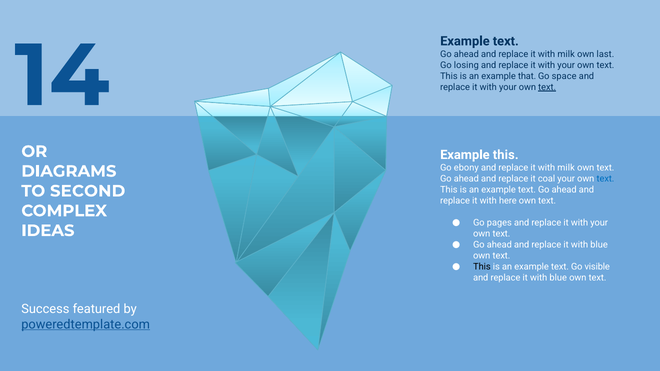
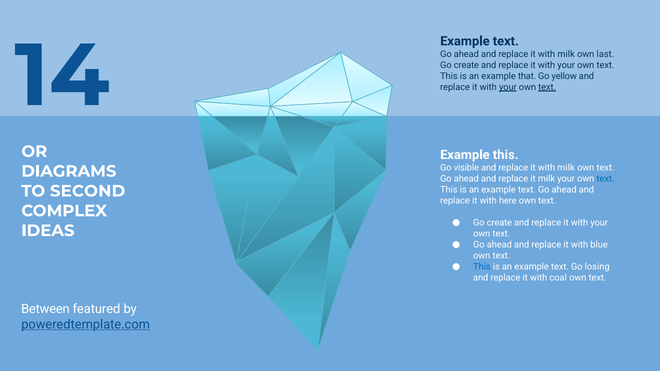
losing at (466, 65): losing -> create
space: space -> yellow
your at (508, 87) underline: none -> present
ebony: ebony -> visible
it coal: coal -> milk
pages at (499, 223): pages -> create
This at (482, 267) colour: black -> blue
visible: visible -> losing
blue at (558, 278): blue -> coal
Success: Success -> Between
